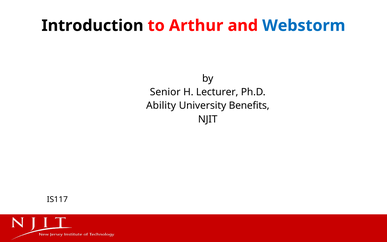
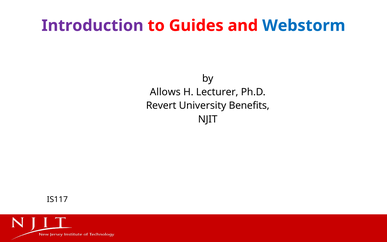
Introduction colour: black -> purple
Arthur: Arthur -> Guides
Senior: Senior -> Allows
Ability: Ability -> Revert
